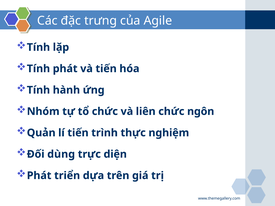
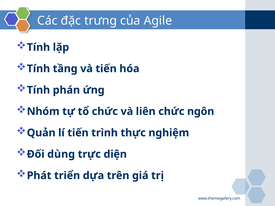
Tính phát: phát -> tầng
hành: hành -> phán
